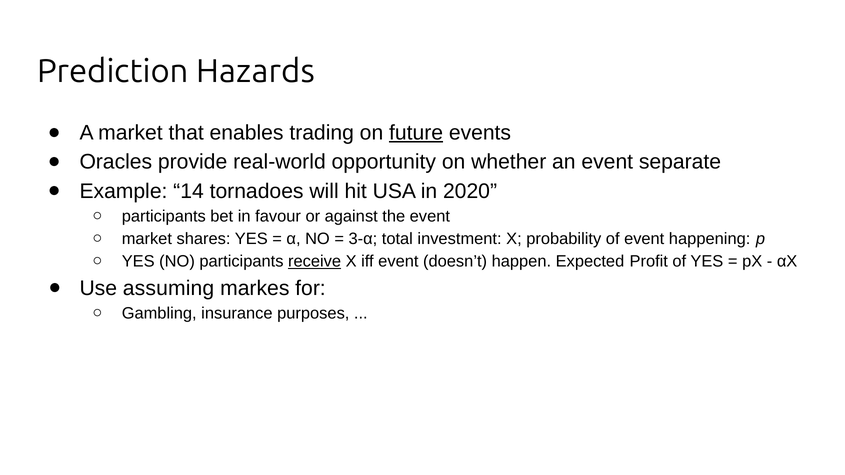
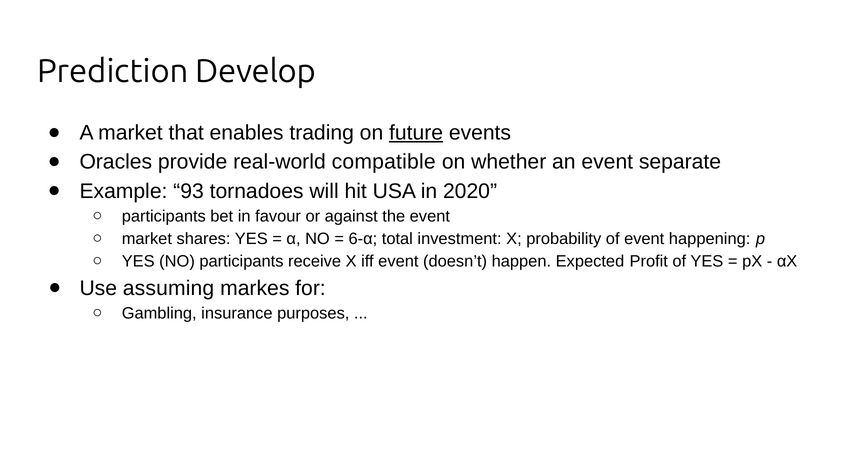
Hazards: Hazards -> Develop
opportunity: opportunity -> compatible
14: 14 -> 93
3-α: 3-α -> 6-α
receive underline: present -> none
